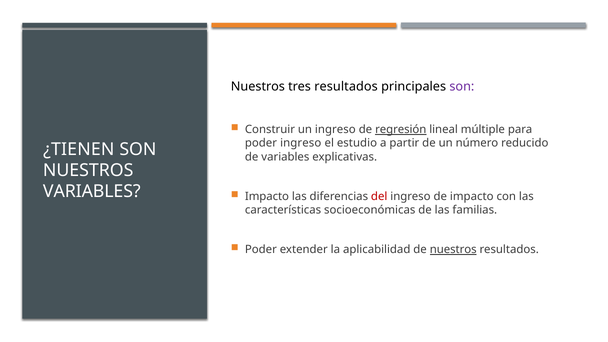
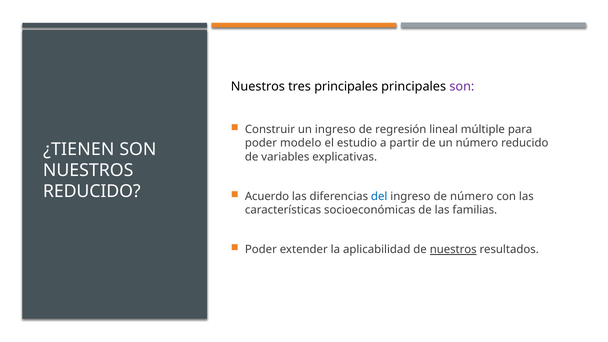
tres resultados: resultados -> principales
regresión underline: present -> none
poder ingreso: ingreso -> modelo
VARIABLES at (92, 192): VARIABLES -> REDUCIDO
Impacto at (267, 196): Impacto -> Acuerdo
del colour: red -> blue
de impacto: impacto -> número
